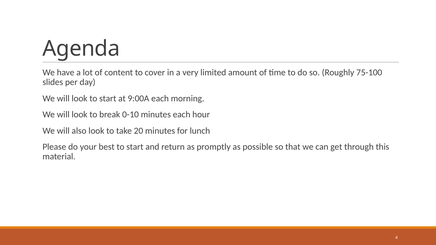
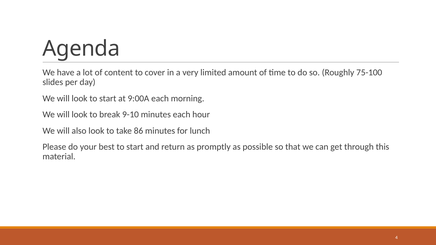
0-10: 0-10 -> 9-10
20: 20 -> 86
